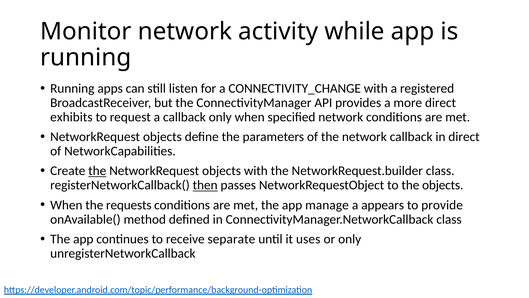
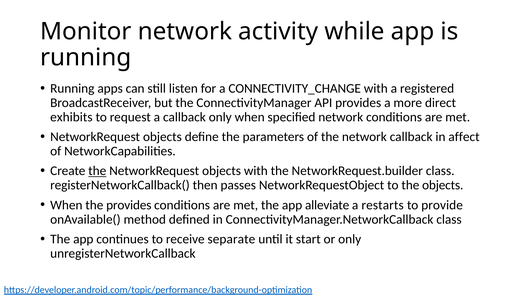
in direct: direct -> affect
then underline: present -> none
the requests: requests -> provides
manage: manage -> alleviate
appears: appears -> restarts
uses: uses -> start
